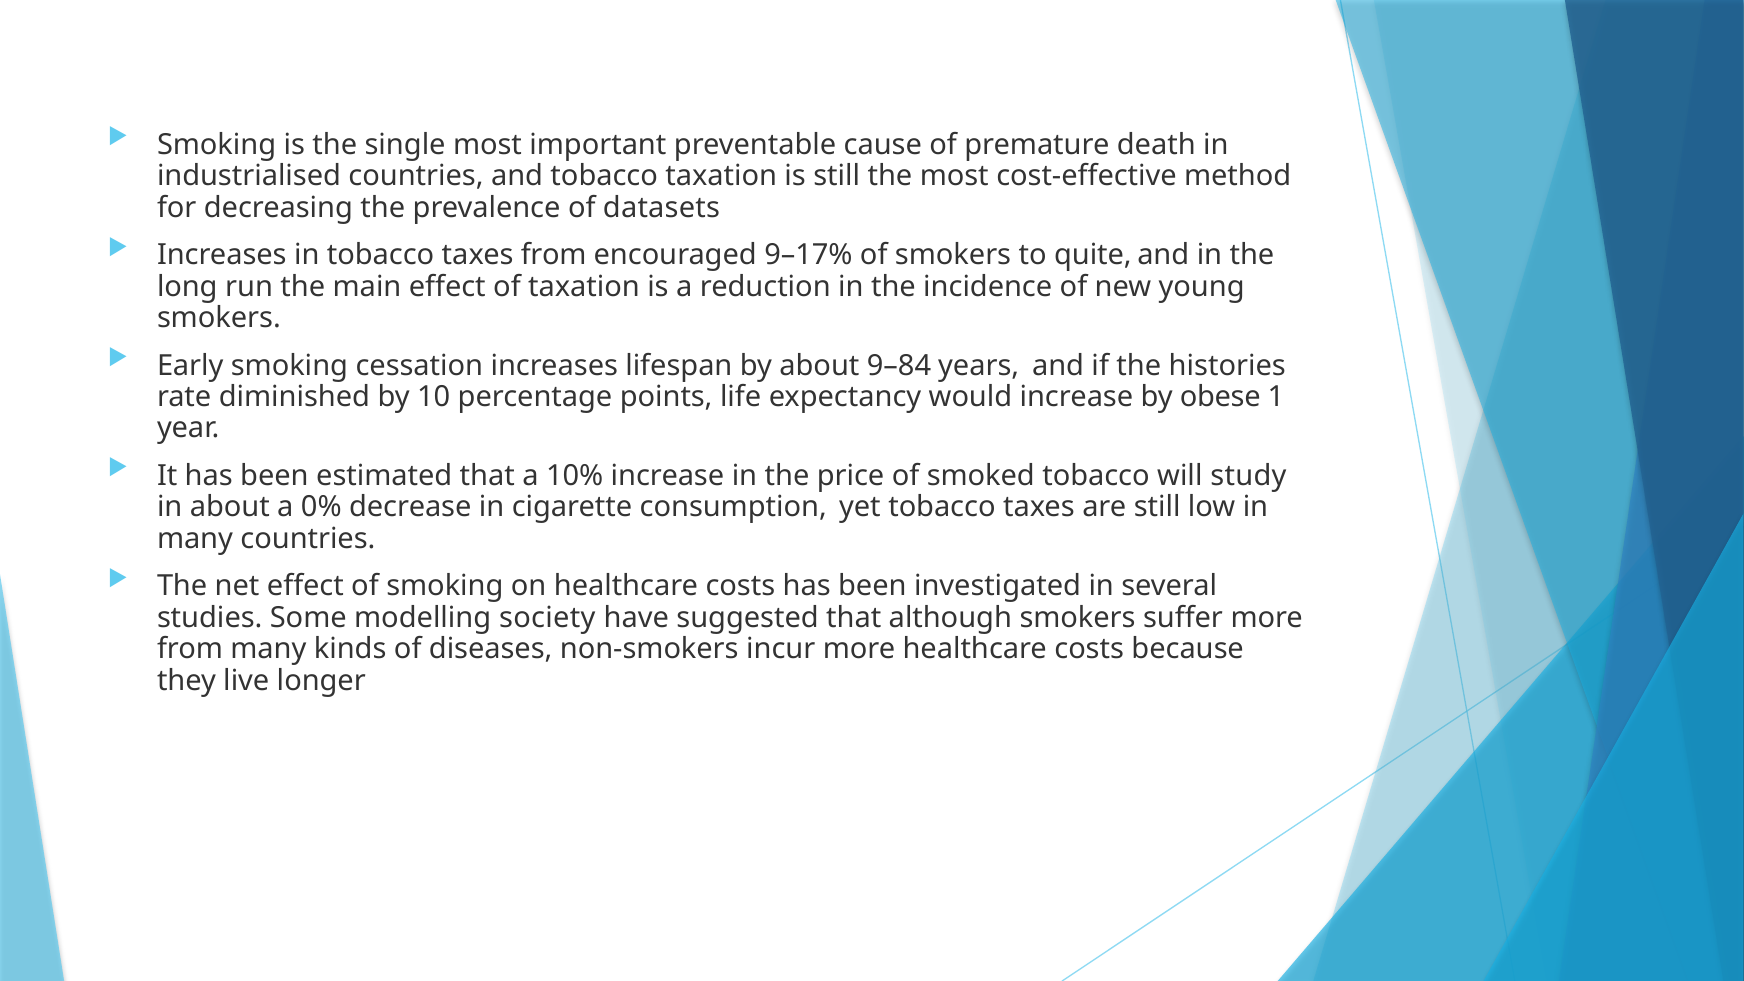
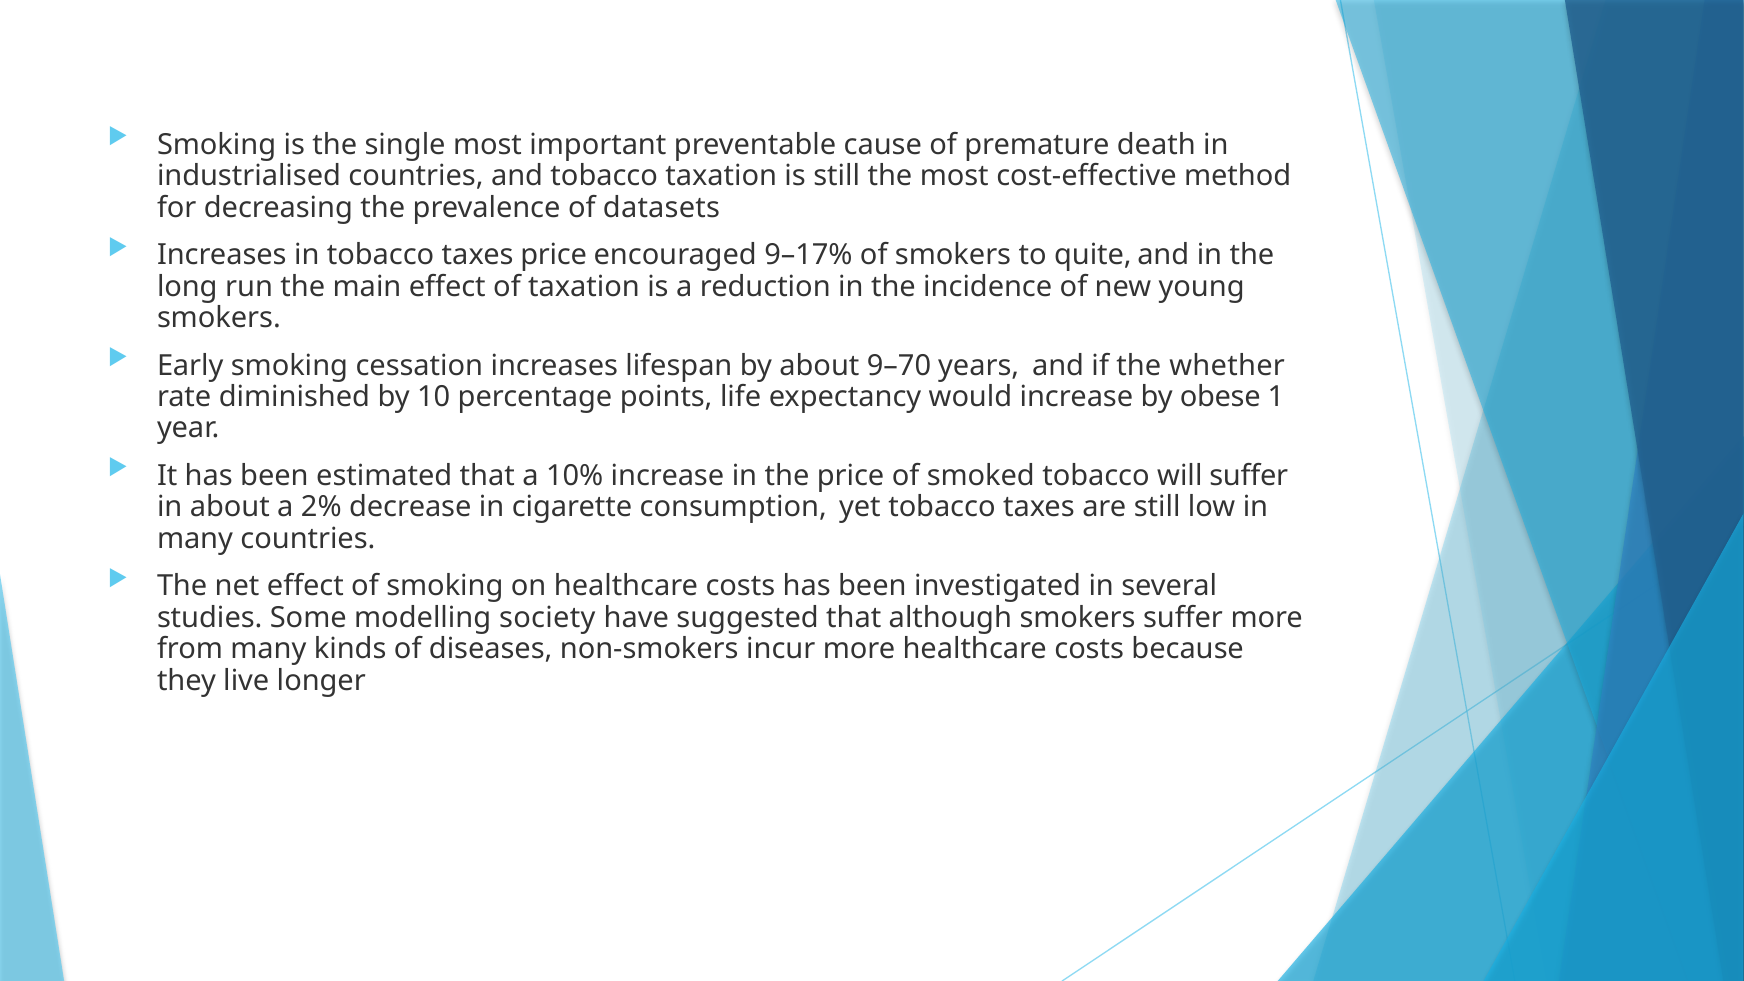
taxes from: from -> price
9–84: 9–84 -> 9–70
histories: histories -> whether
will study: study -> suffer
0%: 0% -> 2%
